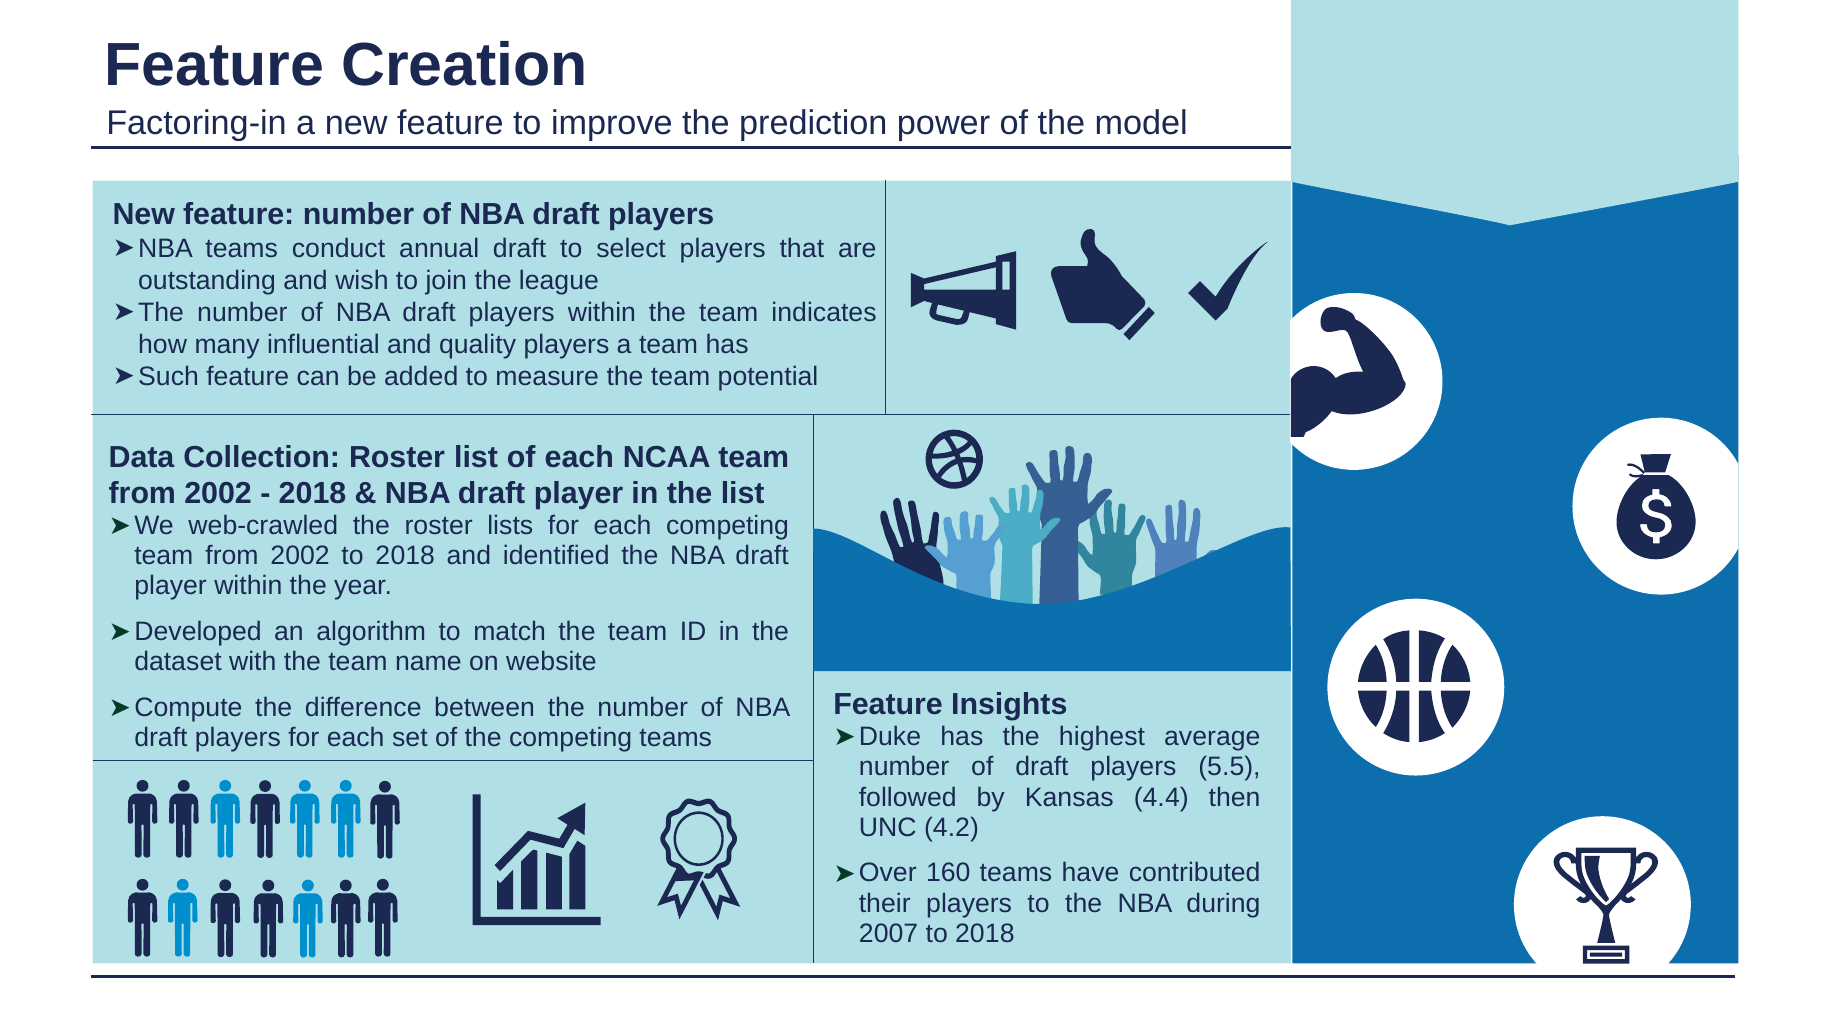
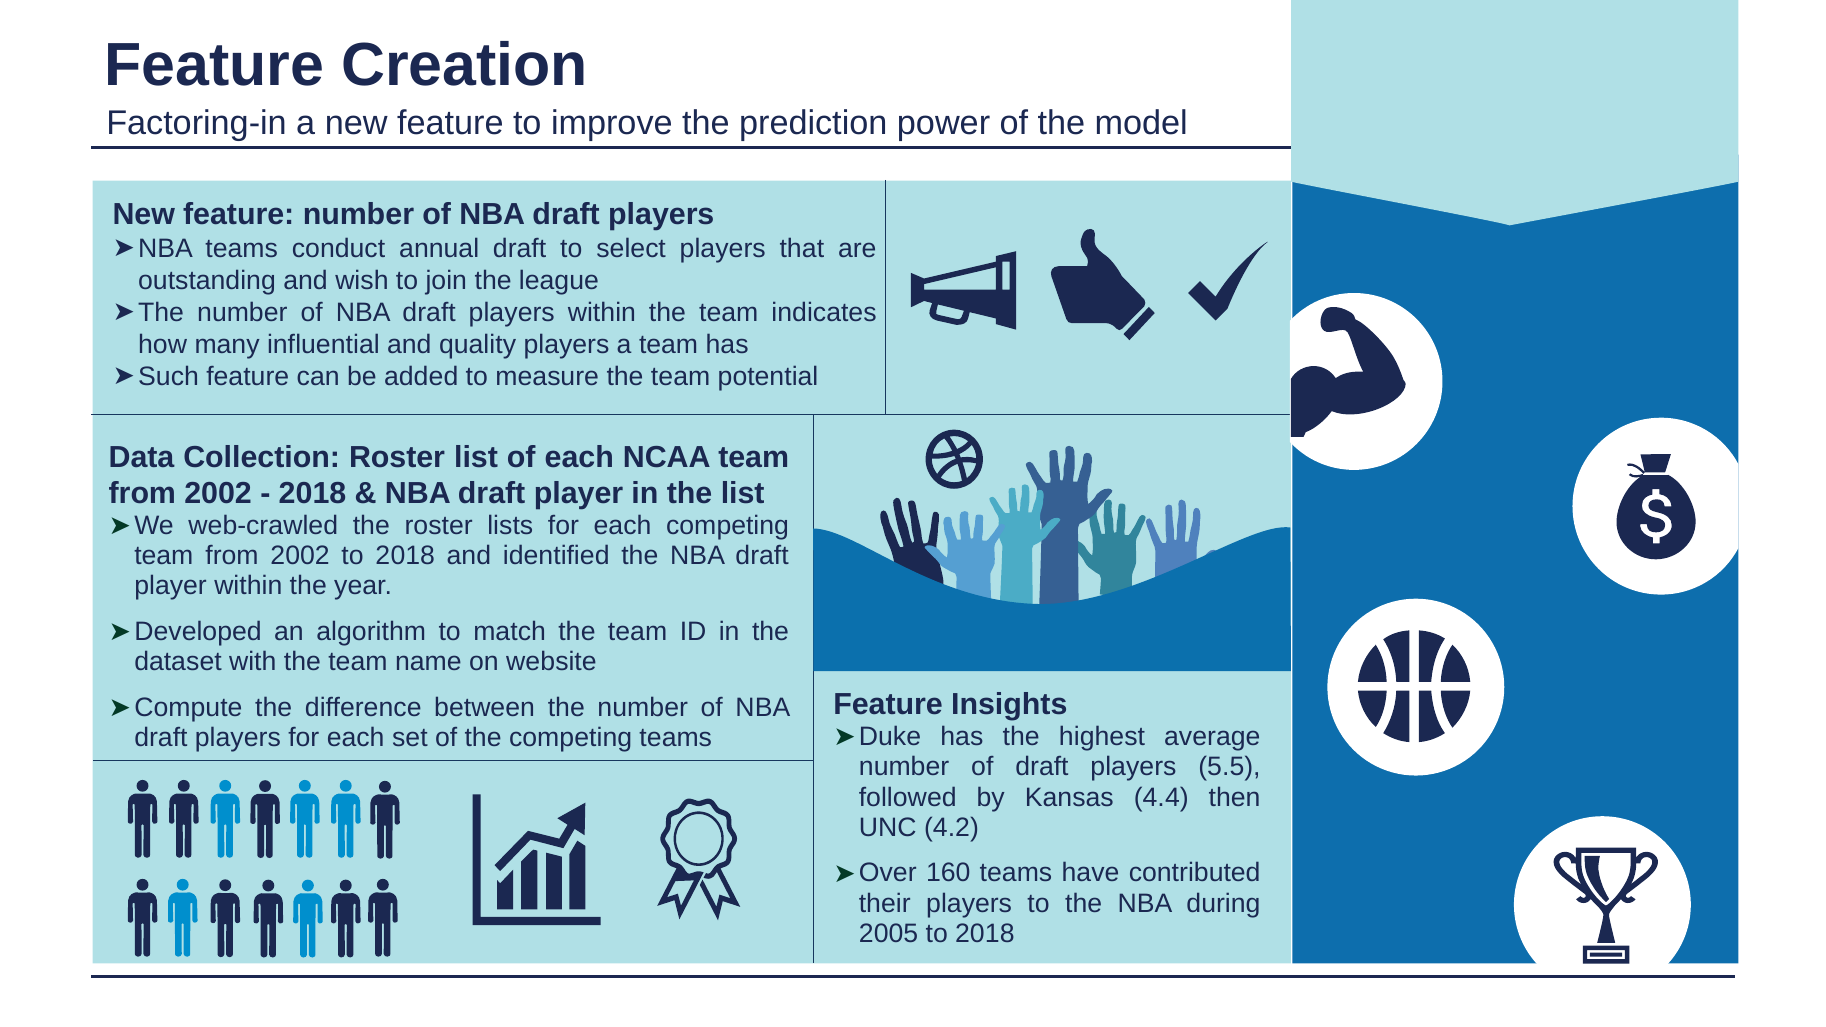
2007: 2007 -> 2005
